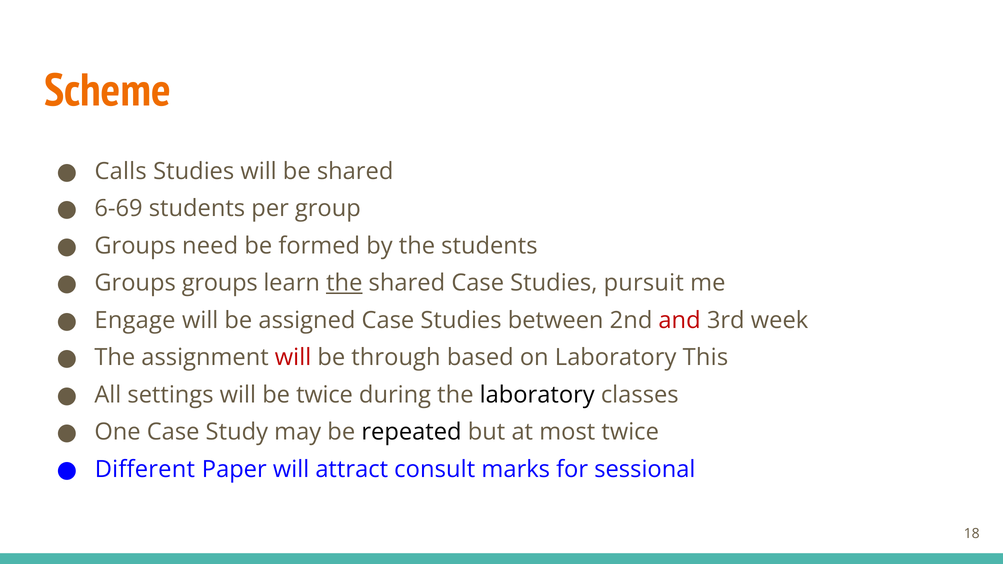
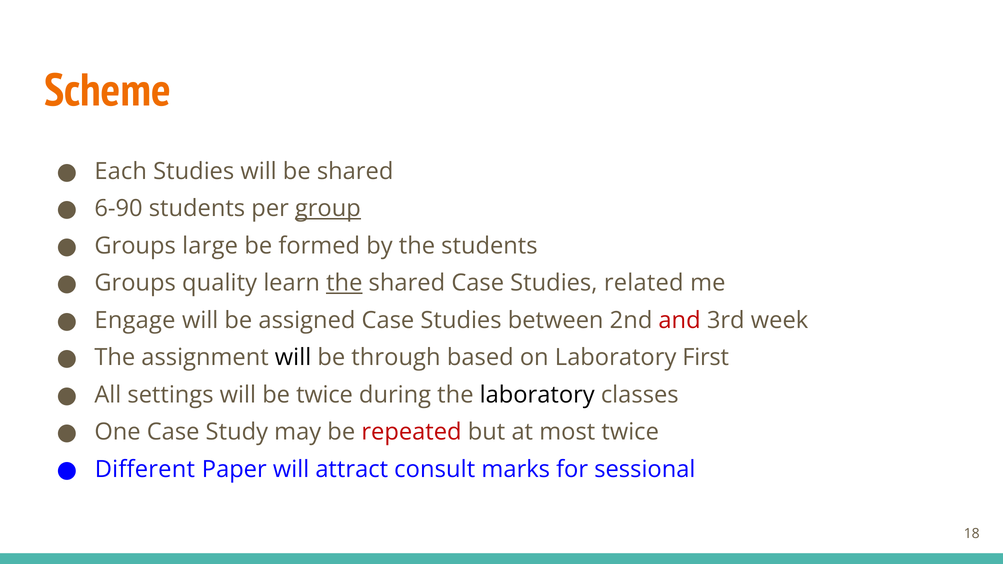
Calls: Calls -> Each
6-69: 6-69 -> 6-90
group underline: none -> present
need: need -> large
Groups groups: groups -> quality
pursuit: pursuit -> related
will at (293, 358) colour: red -> black
This: This -> First
repeated colour: black -> red
